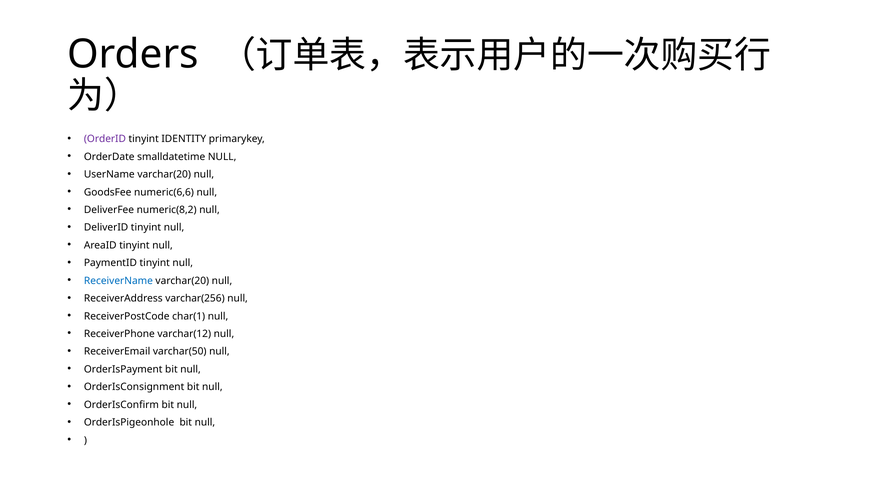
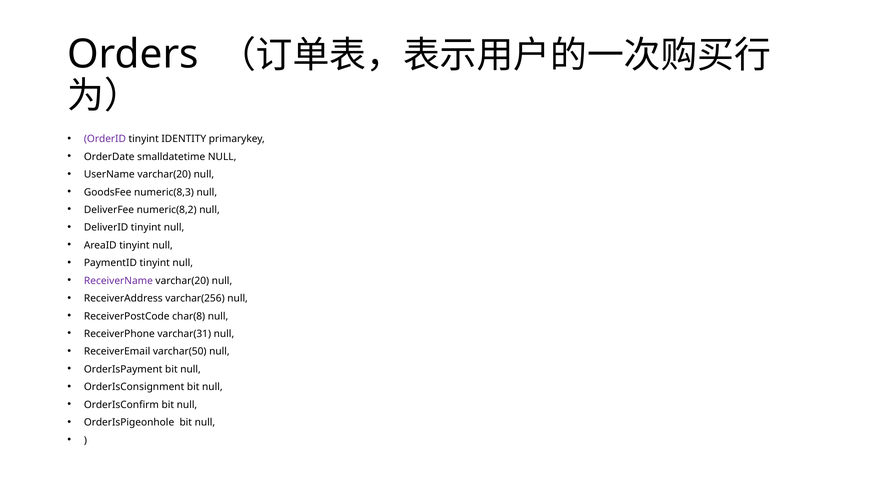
numeric(6,6: numeric(6,6 -> numeric(8,3
ReceiverName colour: blue -> purple
char(1: char(1 -> char(8
varchar(12: varchar(12 -> varchar(31
